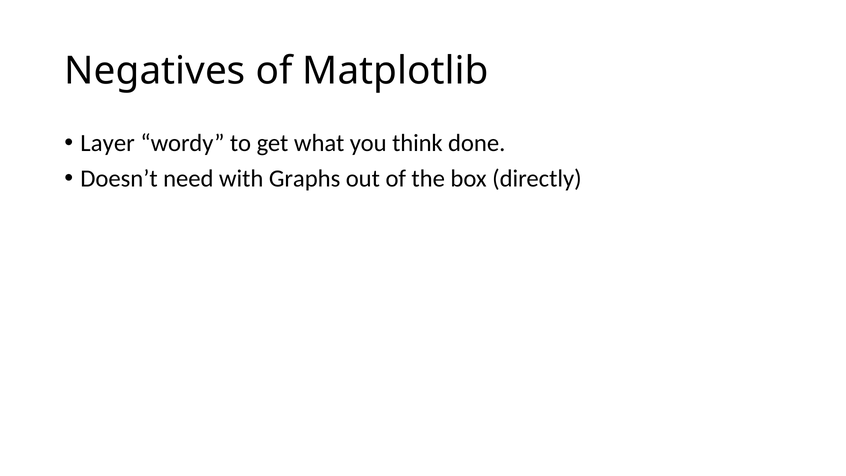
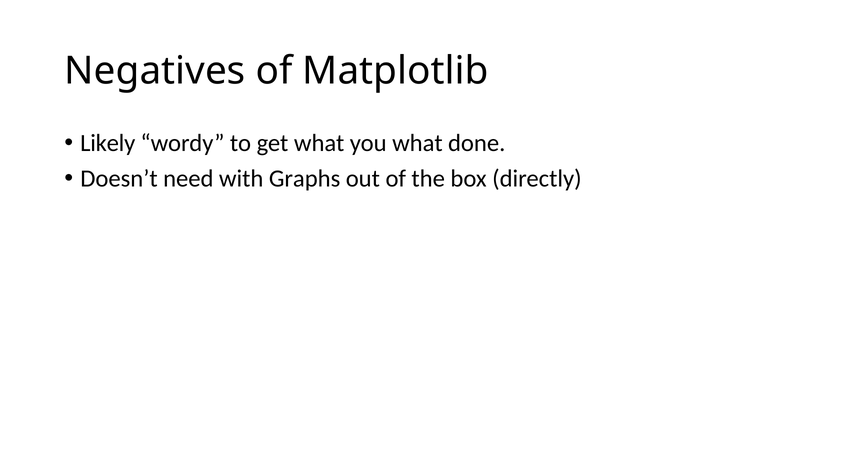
Layer: Layer -> Likely
you think: think -> what
